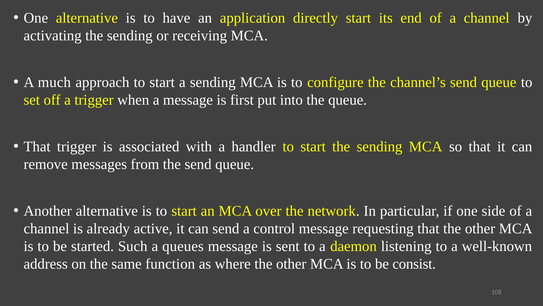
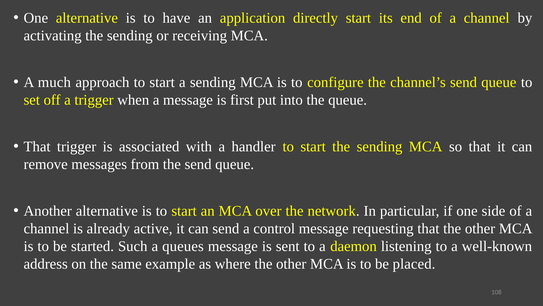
function: function -> example
consist: consist -> placed
